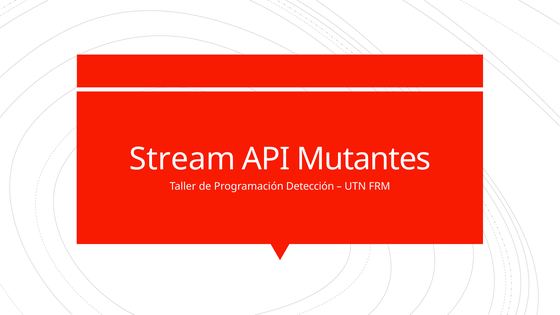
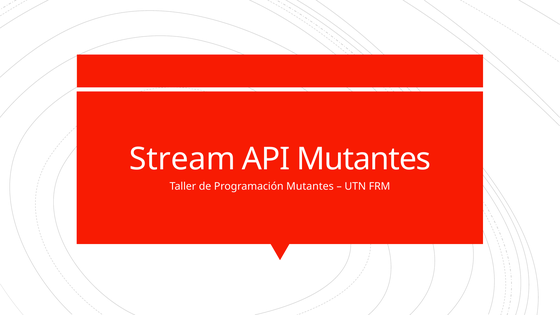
Programación Detección: Detección -> Mutantes
